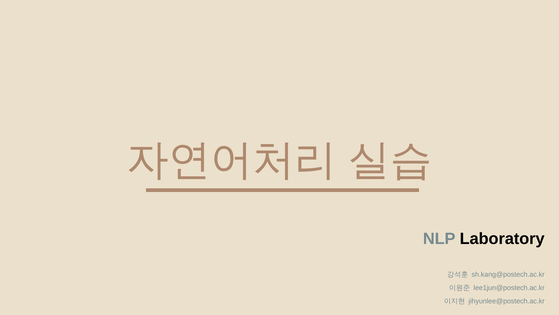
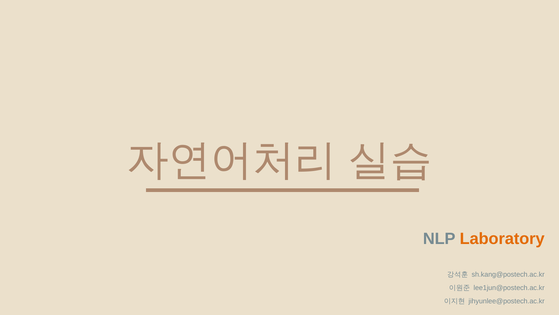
Laboratory colour: black -> orange
